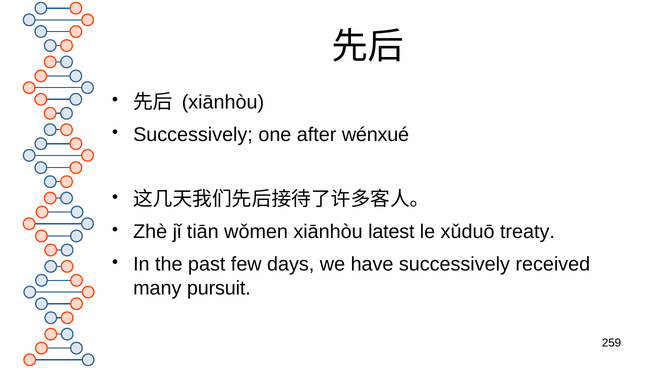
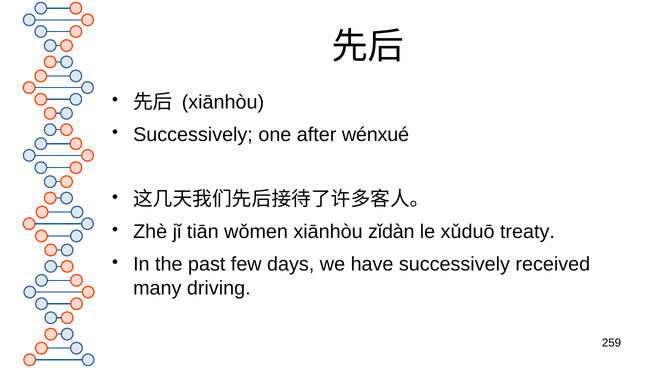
latest: latest -> zǐdàn
pursuit: pursuit -> driving
